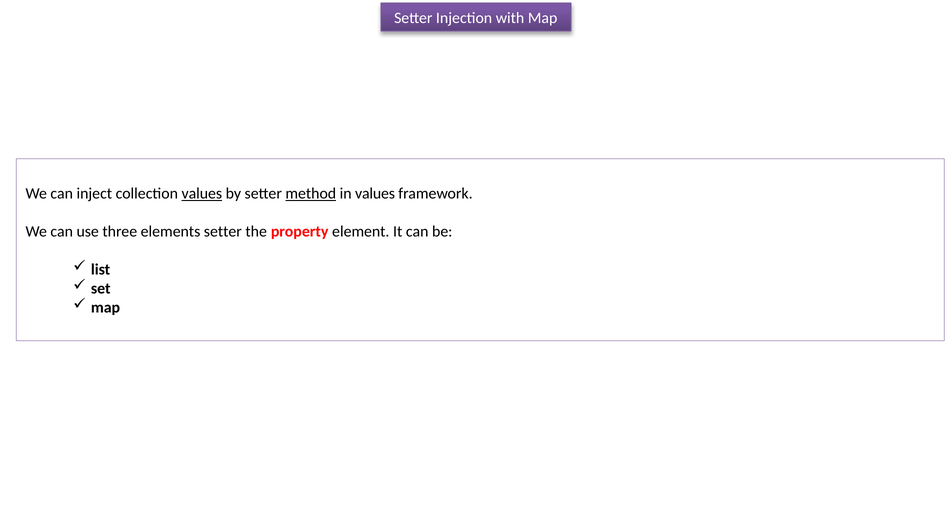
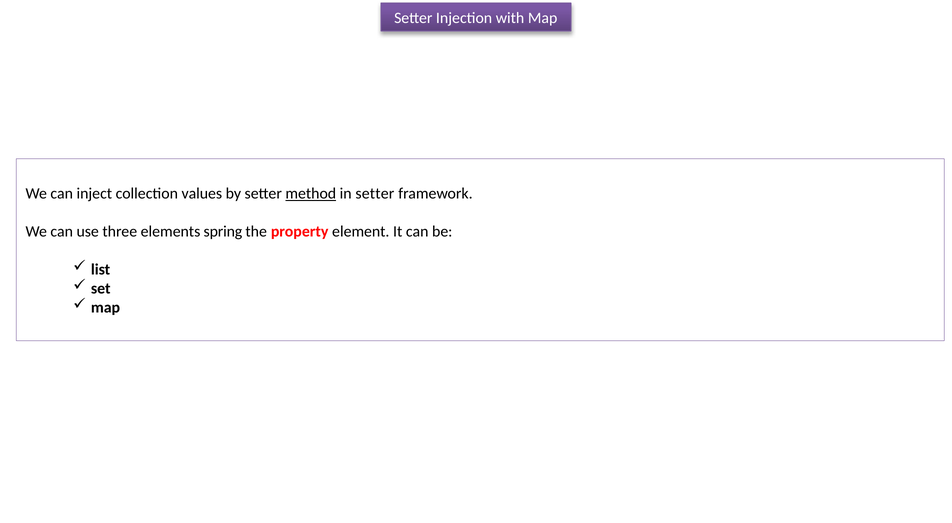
values at (202, 194) underline: present -> none
in values: values -> setter
elements setter: setter -> spring
